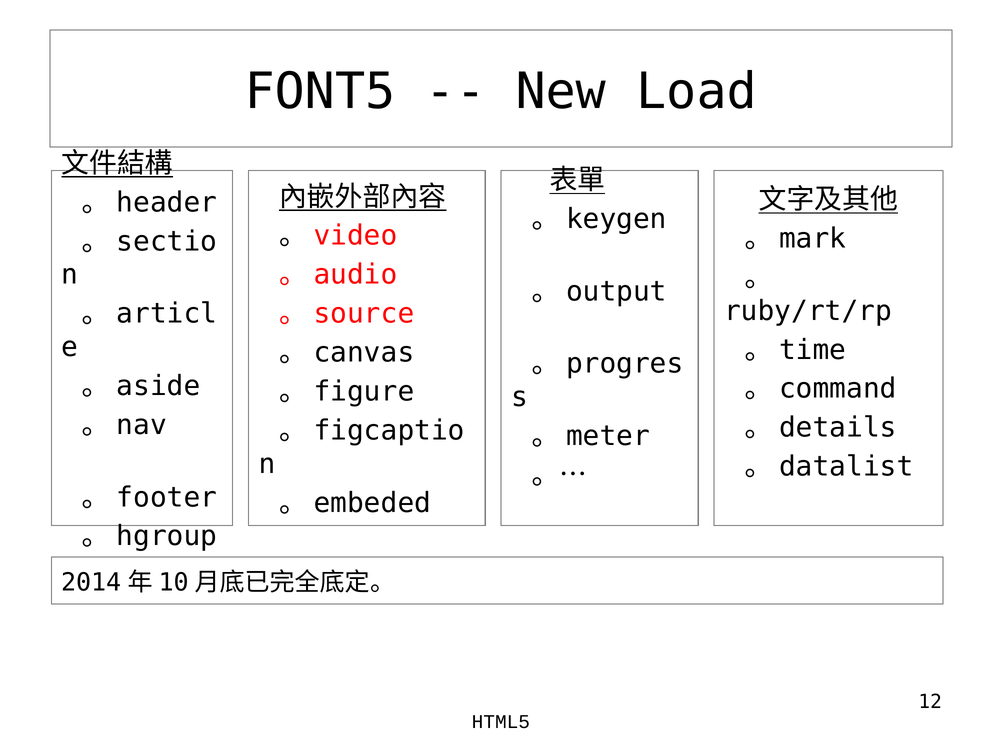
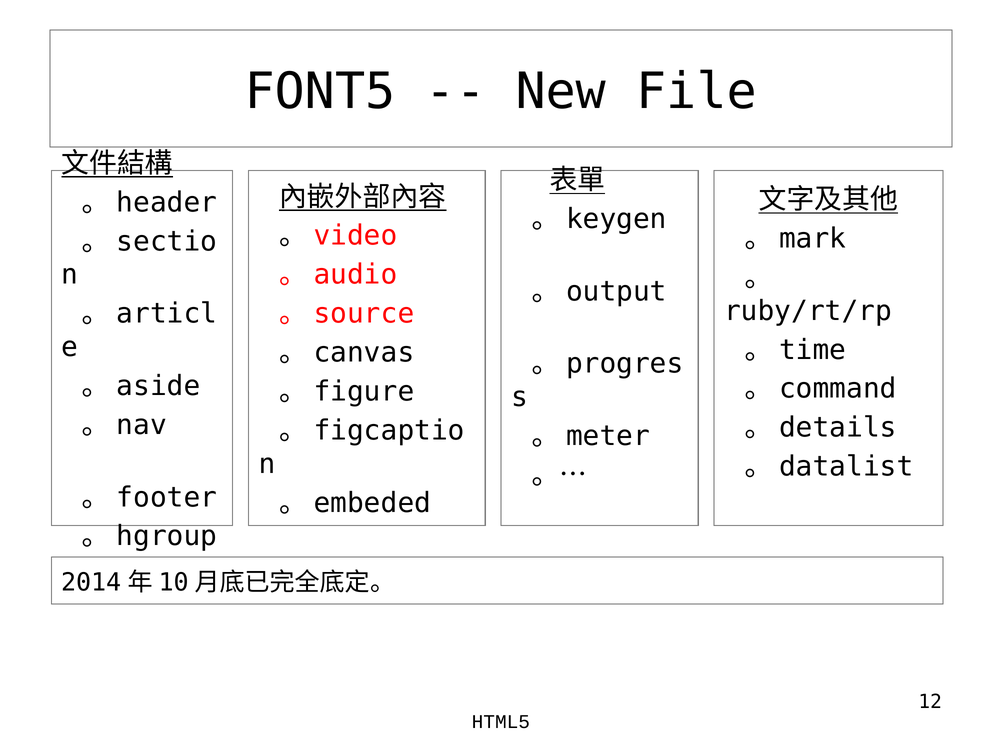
Load: Load -> File
